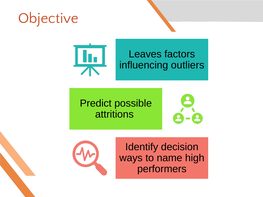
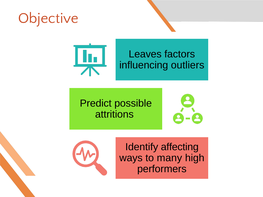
decision: decision -> affecting
name: name -> many
